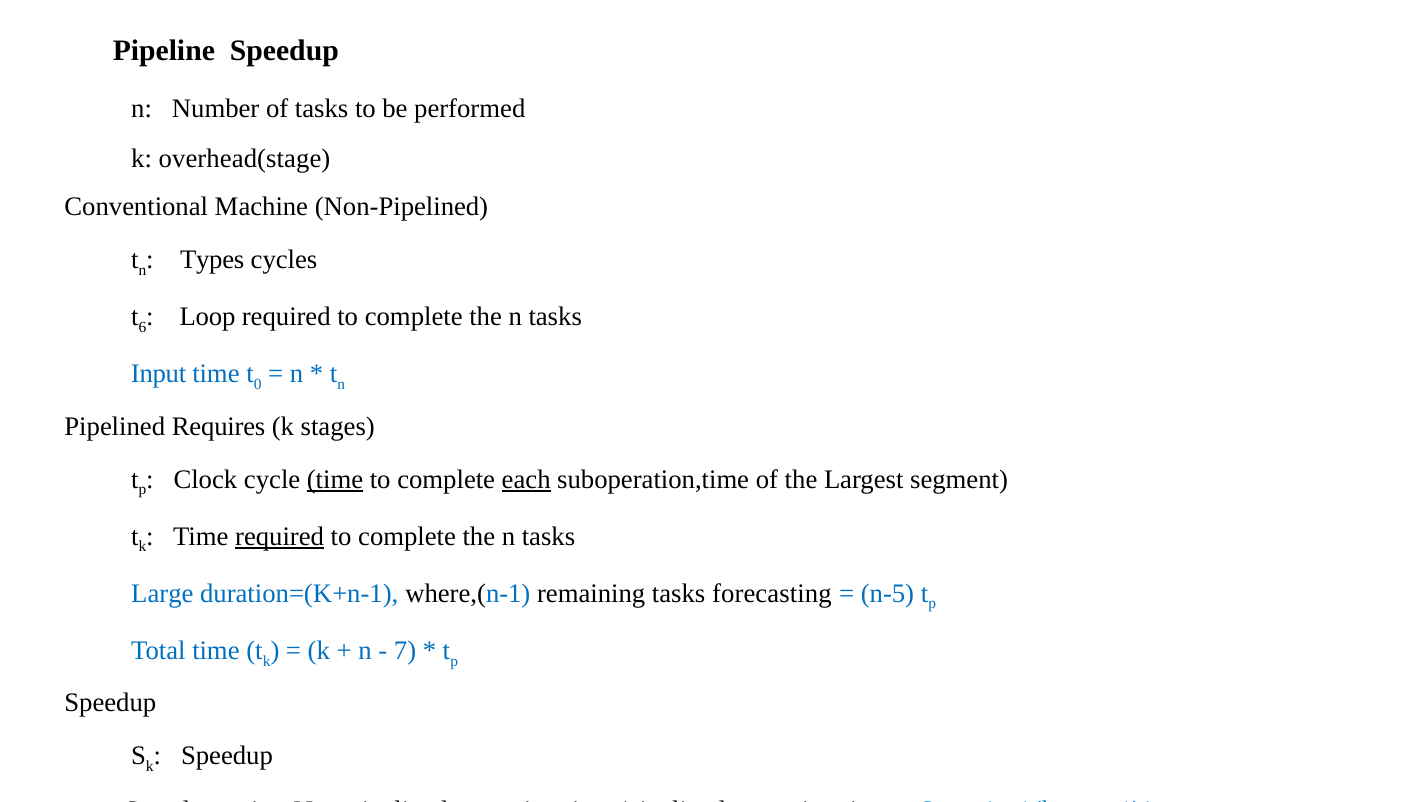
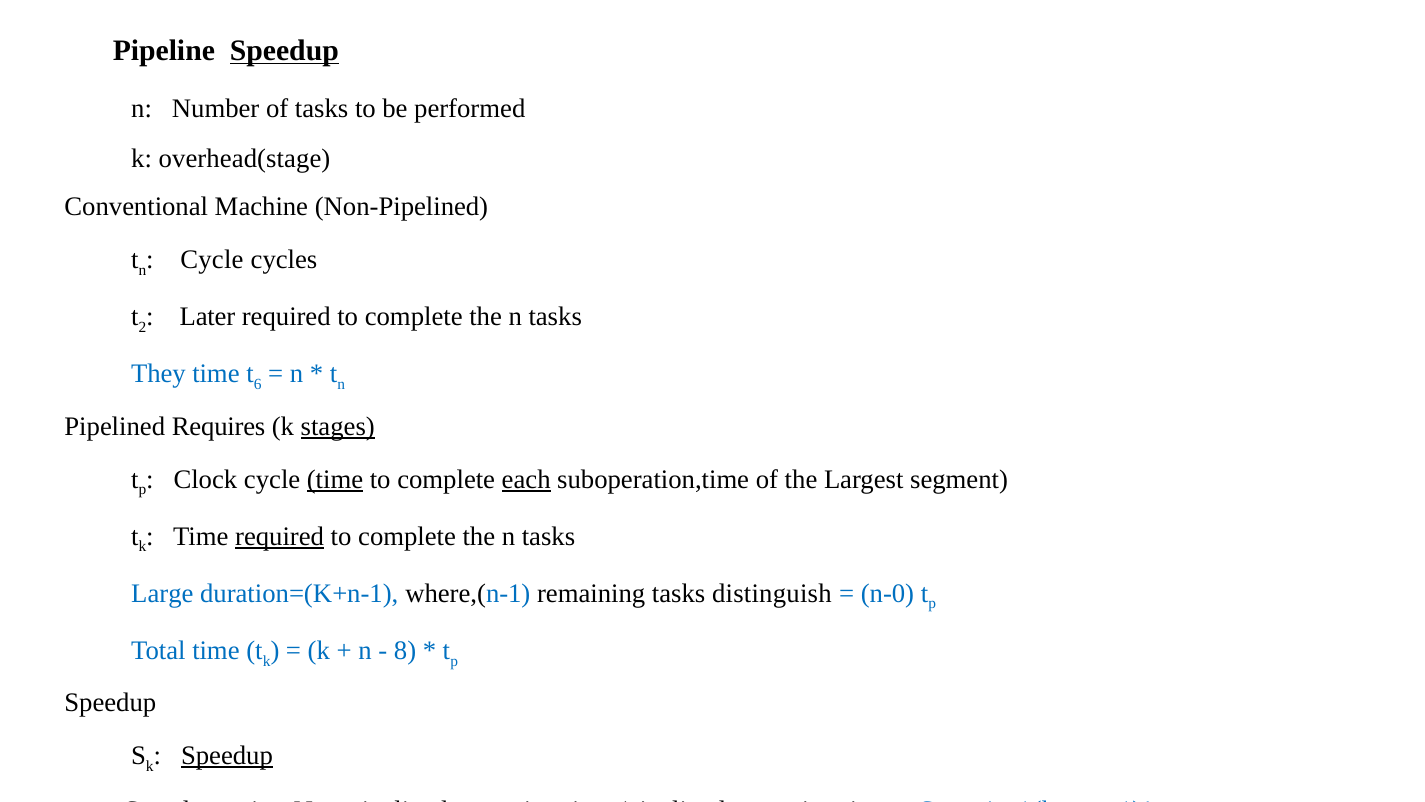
Speedup at (284, 51) underline: none -> present
Types at (212, 260): Types -> Cycle
6: 6 -> 2
Loop: Loop -> Later
Input: Input -> They
0: 0 -> 6
stages underline: none -> present
forecasting: forecasting -> distinguish
n-5: n-5 -> n-0
7: 7 -> 8
Speedup at (227, 755) underline: none -> present
